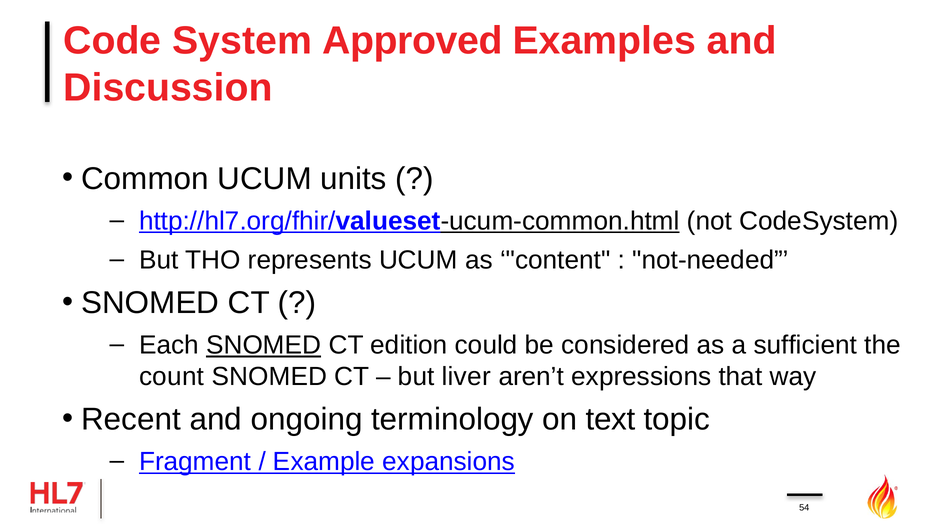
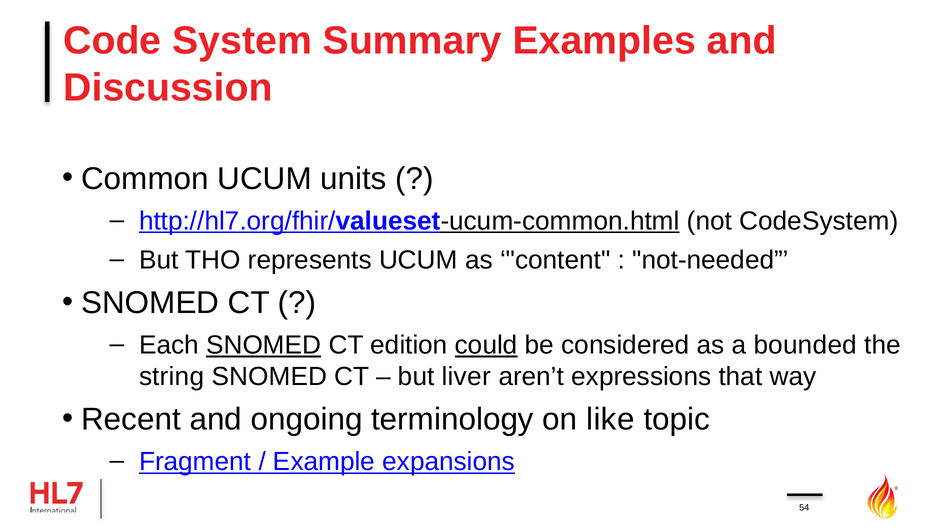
Approved: Approved -> Summary
could underline: none -> present
sufficient: sufficient -> bounded
count: count -> string
text: text -> like
